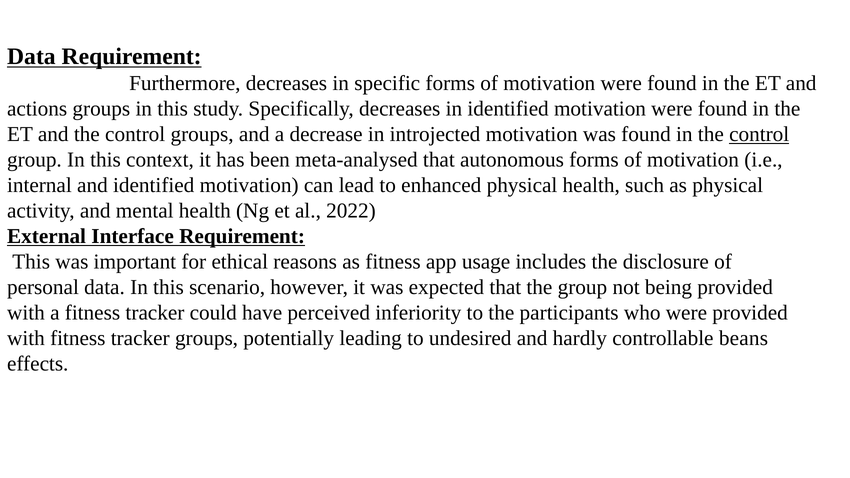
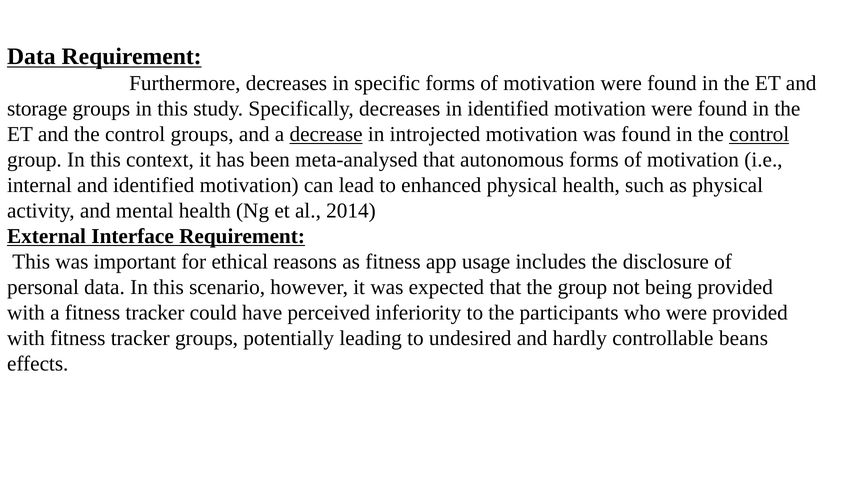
actions: actions -> storage
decrease underline: none -> present
2022: 2022 -> 2014
